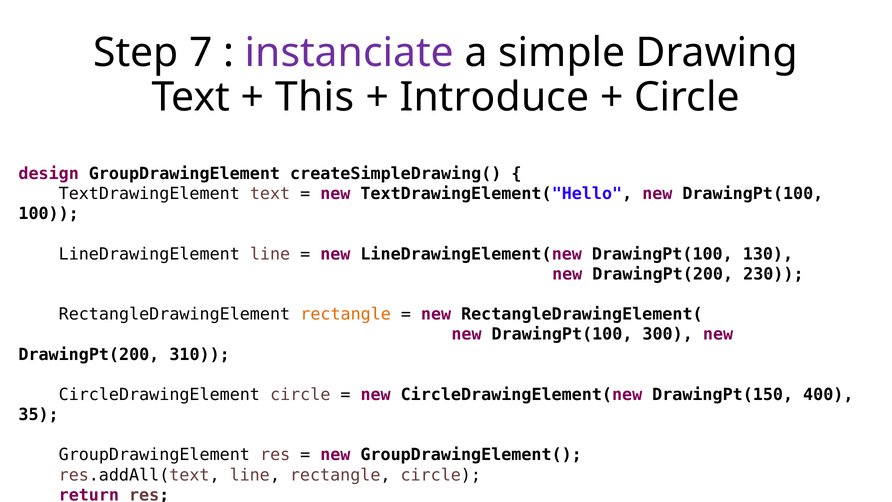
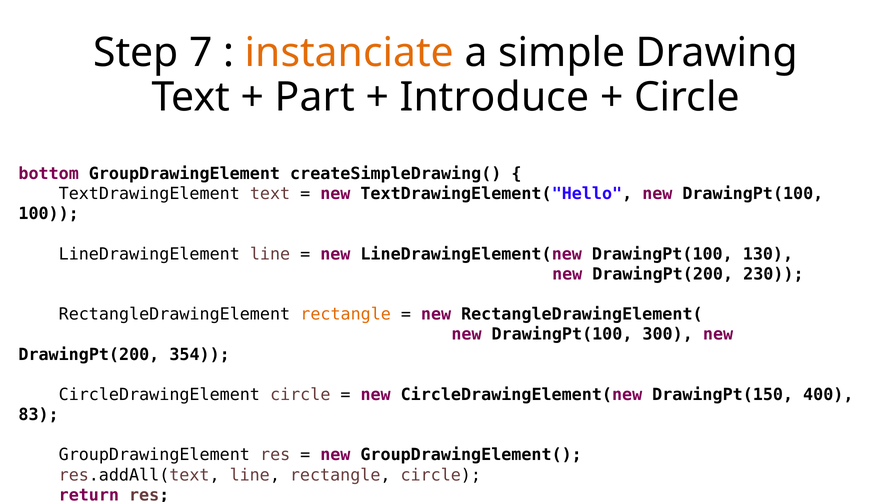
instanciate colour: purple -> orange
This: This -> Part
design: design -> bottom
310: 310 -> 354
35: 35 -> 83
